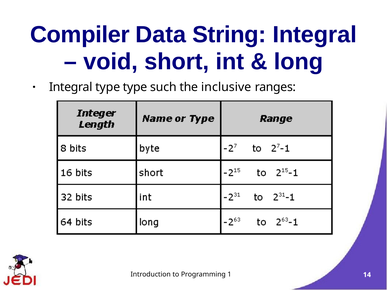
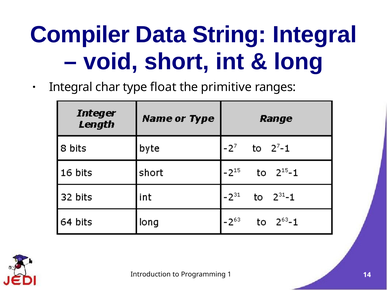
Integral type: type -> char
such: such -> float
inclusive: inclusive -> primitive
